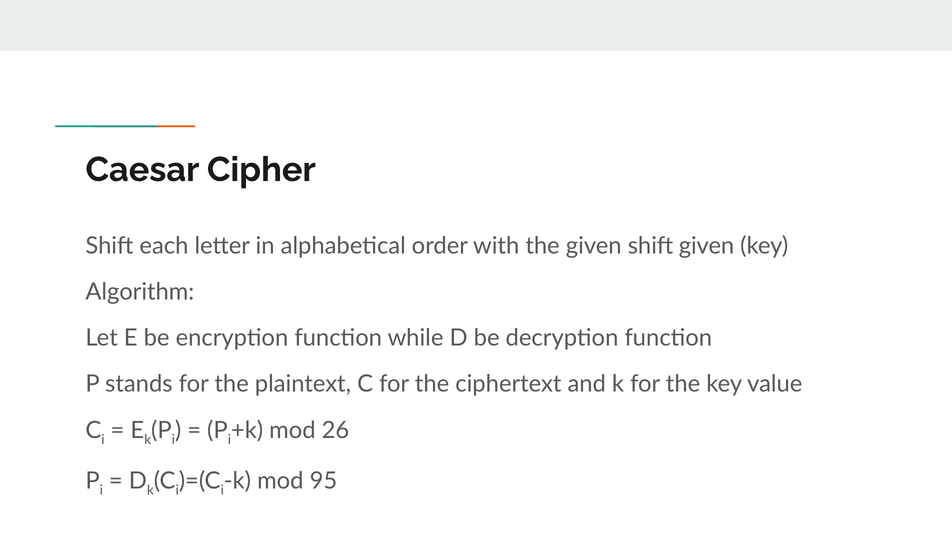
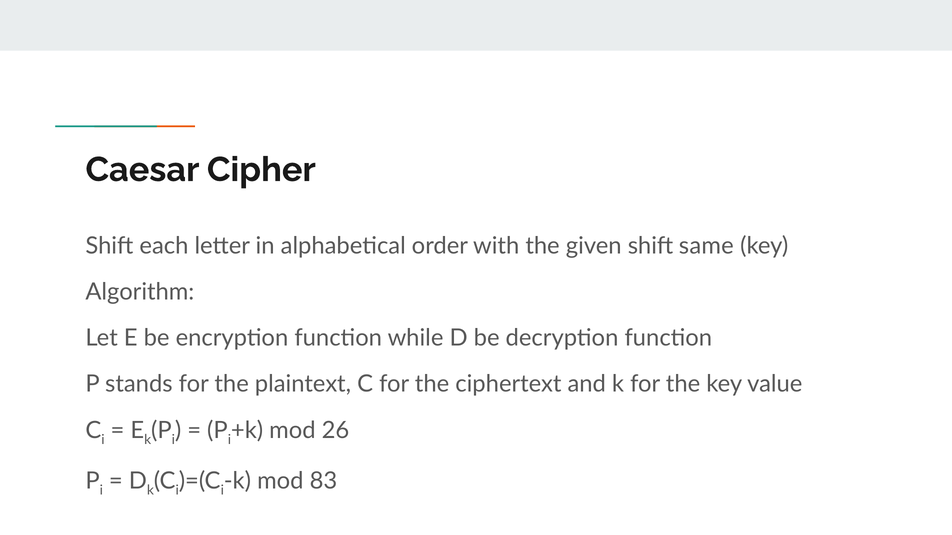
shift given: given -> same
95: 95 -> 83
